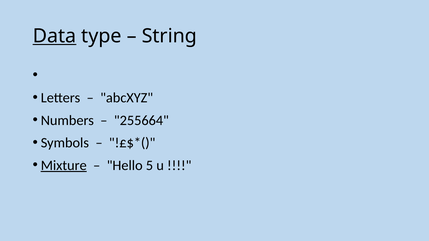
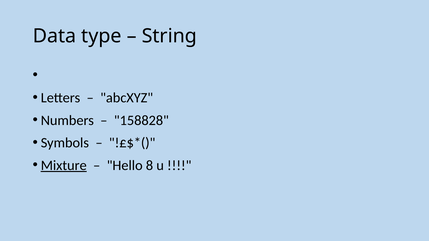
Data underline: present -> none
255664: 255664 -> 158828
5: 5 -> 8
